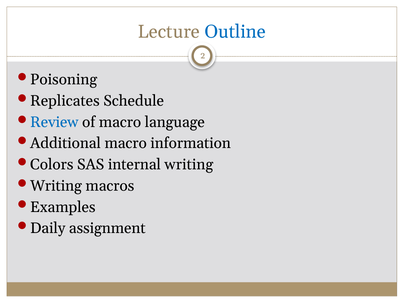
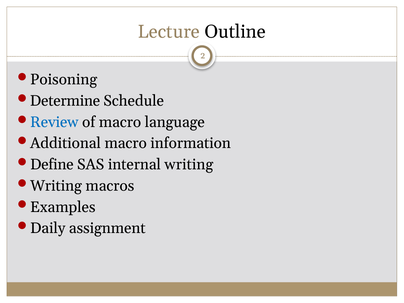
Outline colour: blue -> black
Replicates: Replicates -> Determine
Colors: Colors -> Define
